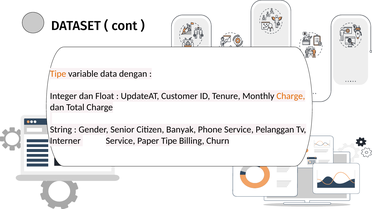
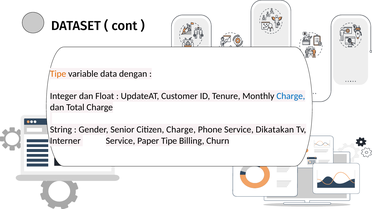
Charge at (291, 96) colour: orange -> blue
Citizen Banyak: Banyak -> Charge
Pelanggan: Pelanggan -> Dikatakan
